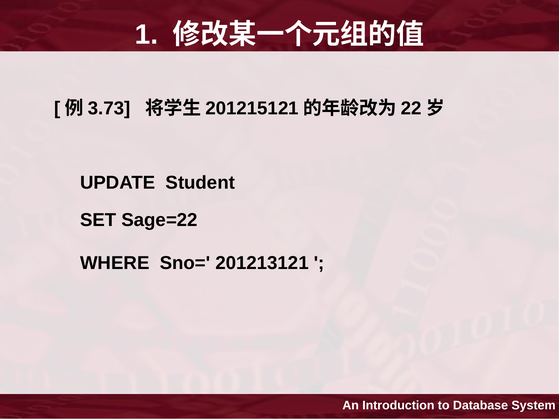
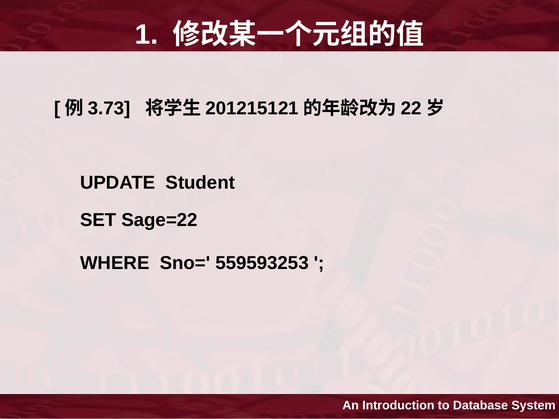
201213121: 201213121 -> 559593253
